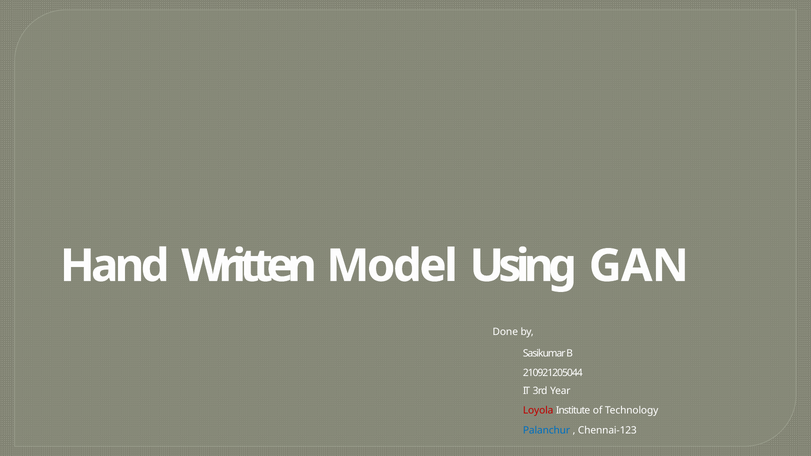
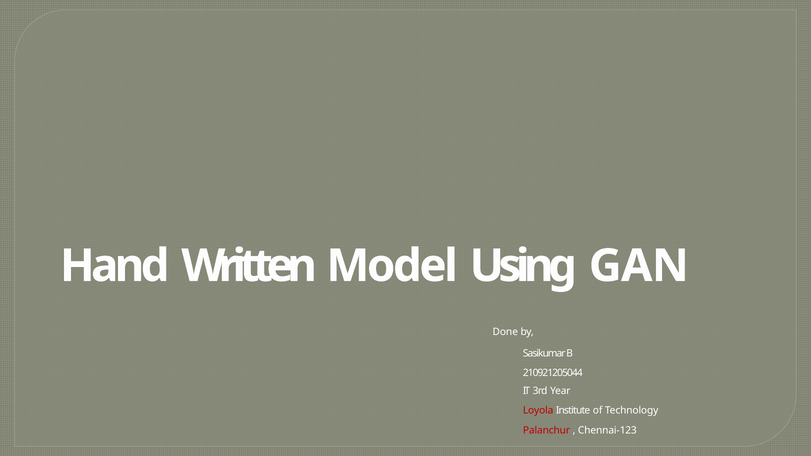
Palanchur colour: blue -> red
